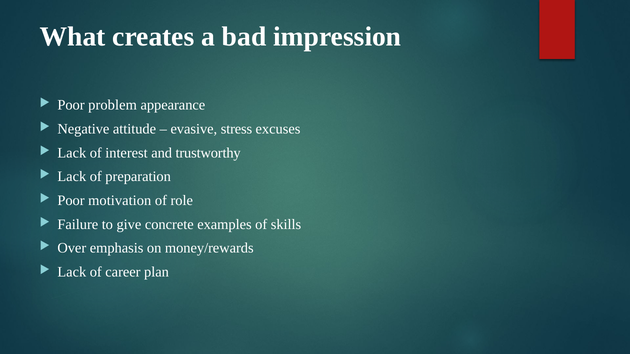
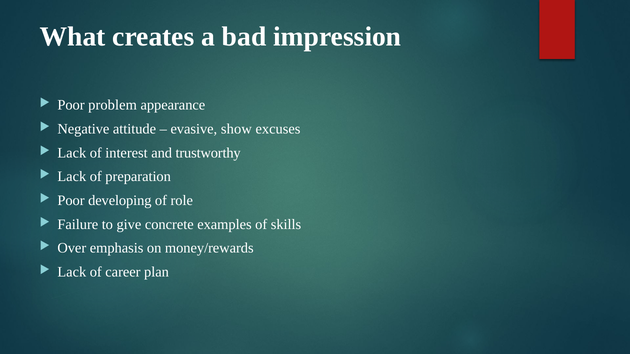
stress: stress -> show
motivation: motivation -> developing
